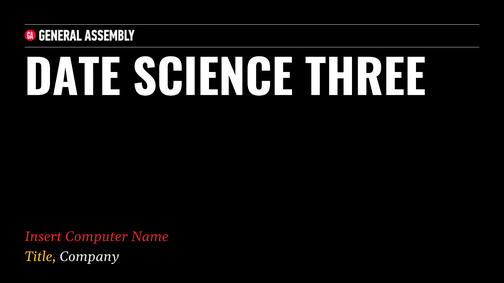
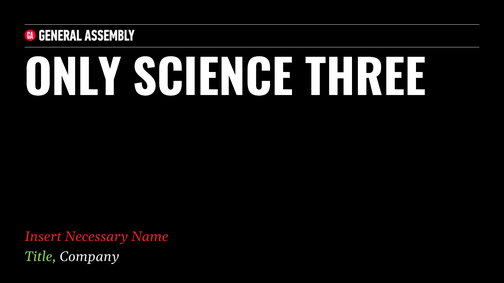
DATE: DATE -> ONLY
Computer: Computer -> Necessary
Title colour: yellow -> light green
